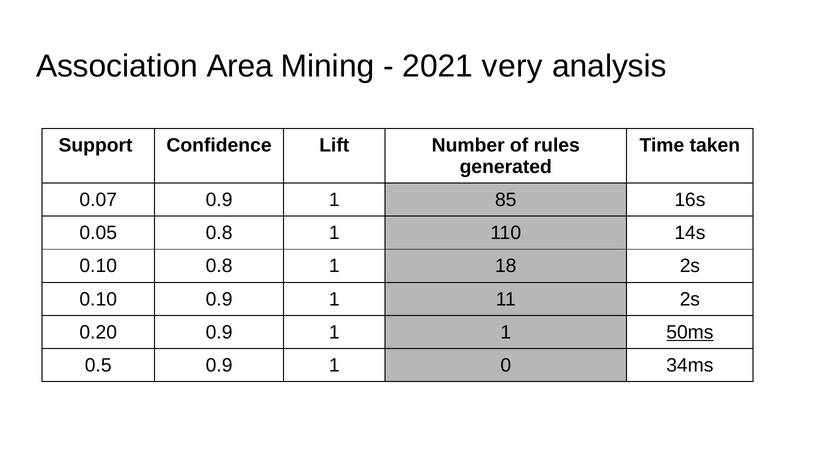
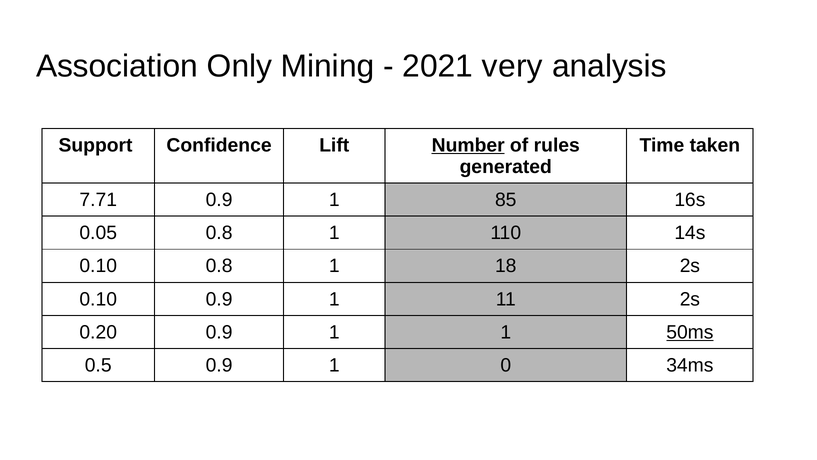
Area: Area -> Only
Number underline: none -> present
0.07: 0.07 -> 7.71
